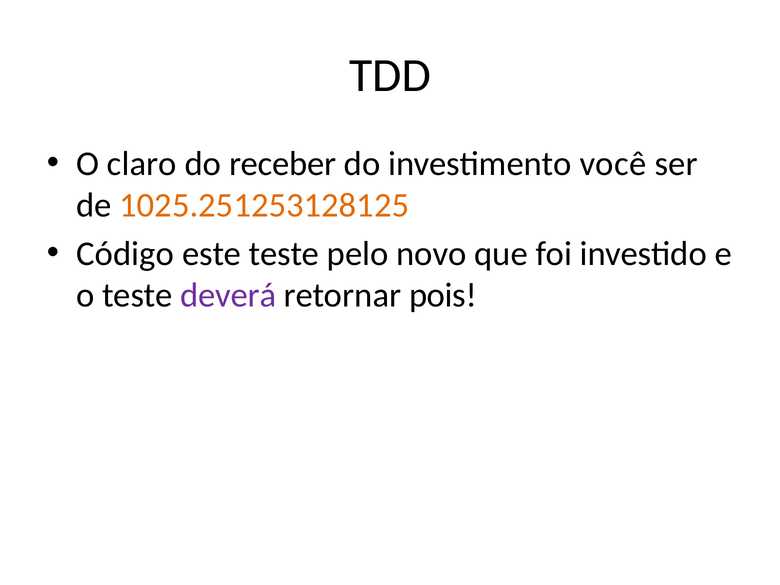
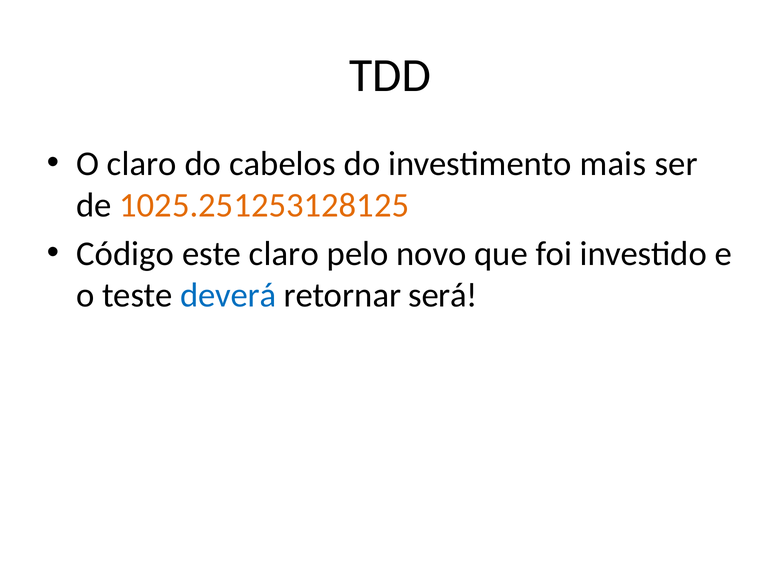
receber: receber -> cabelos
você: você -> mais
este teste: teste -> claro
deverá colour: purple -> blue
pois: pois -> será
